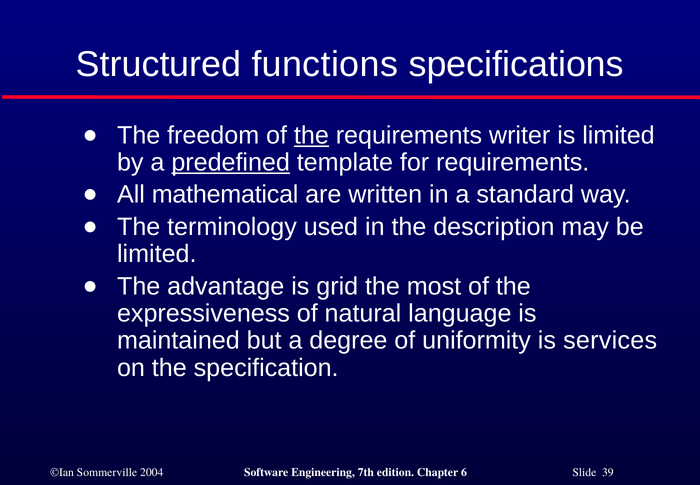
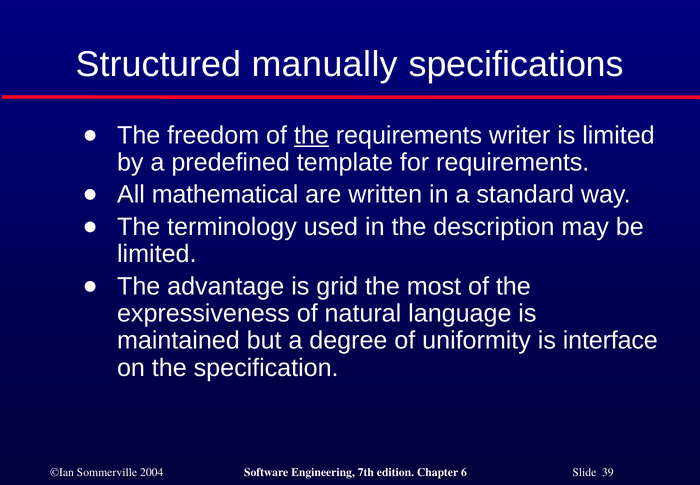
functions: functions -> manually
predefined underline: present -> none
services: services -> interface
